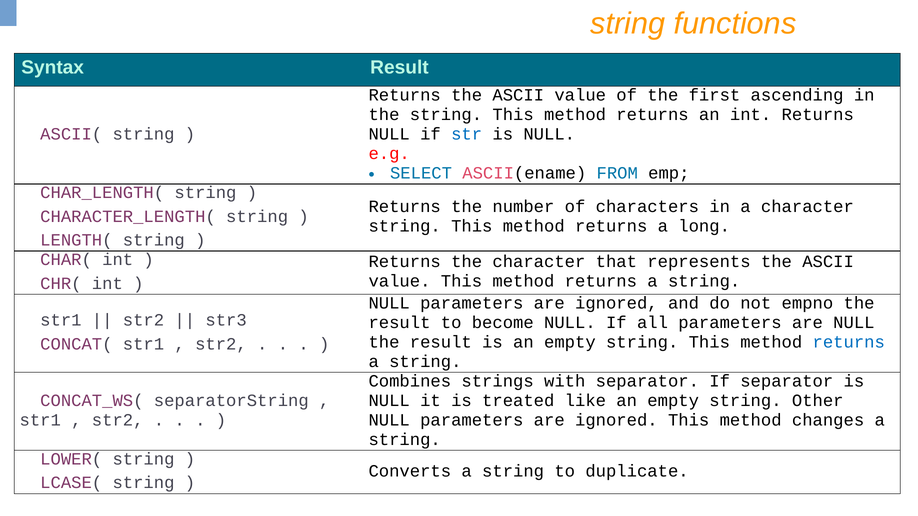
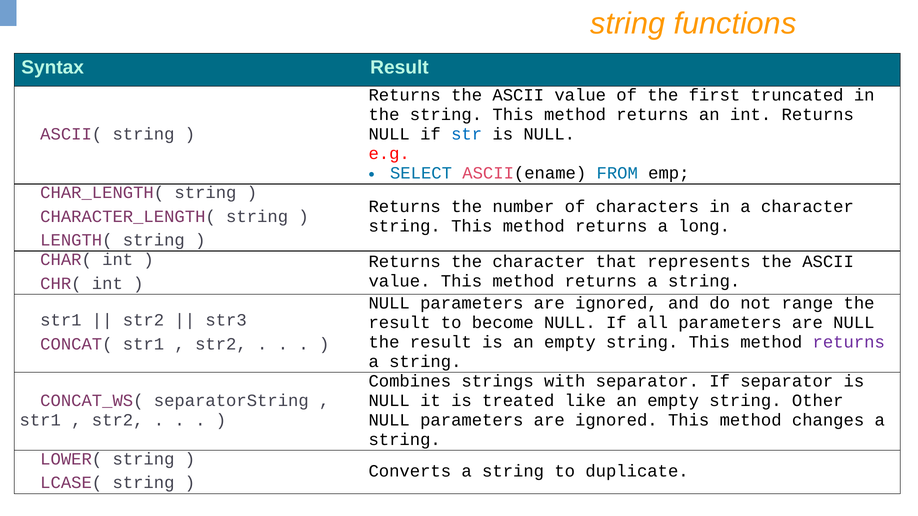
ascending: ascending -> truncated
empno: empno -> range
returns at (849, 342) colour: blue -> purple
